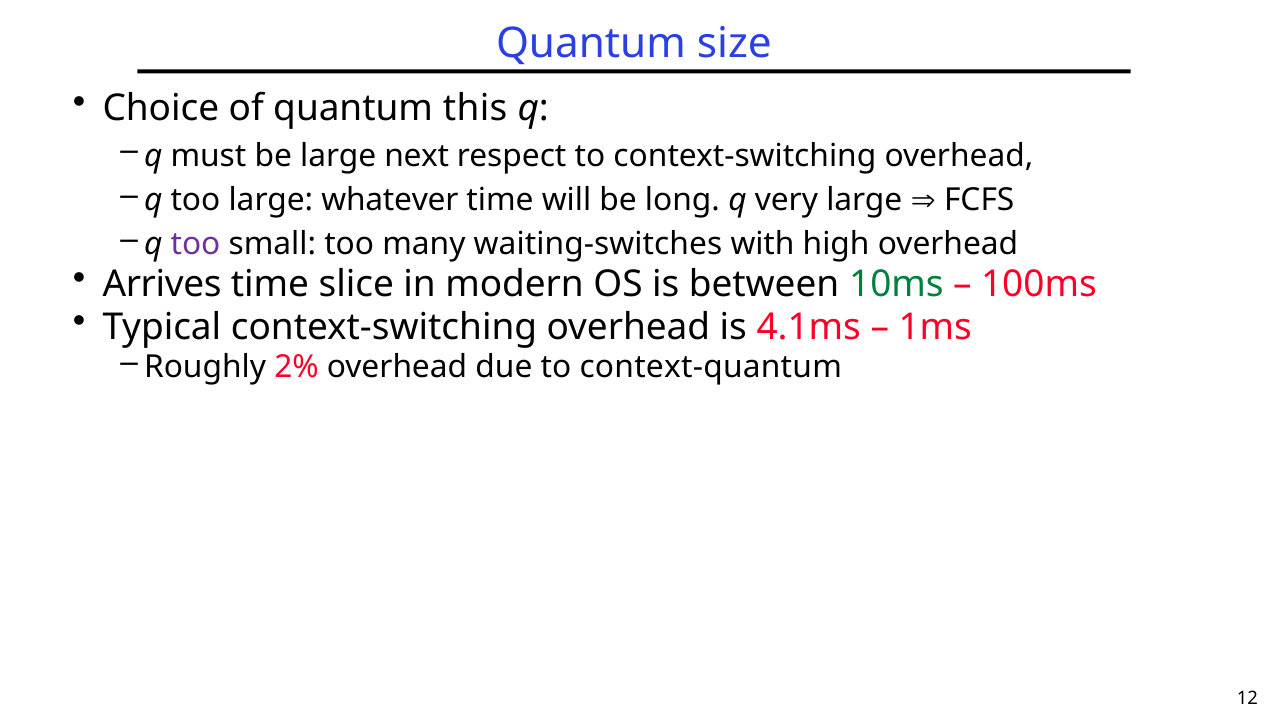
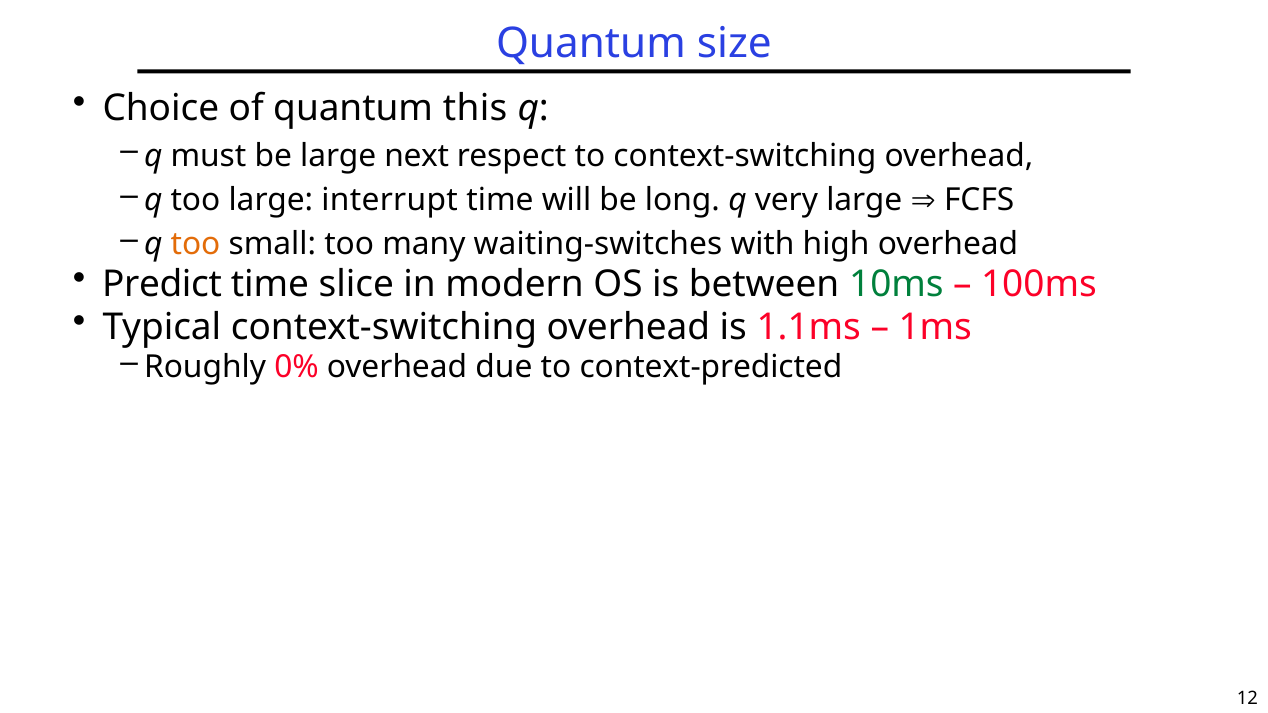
whatever: whatever -> interrupt
too at (195, 244) colour: purple -> orange
Arrives: Arrives -> Predict
4.1ms: 4.1ms -> 1.1ms
2%: 2% -> 0%
context-quantum: context-quantum -> context-predicted
